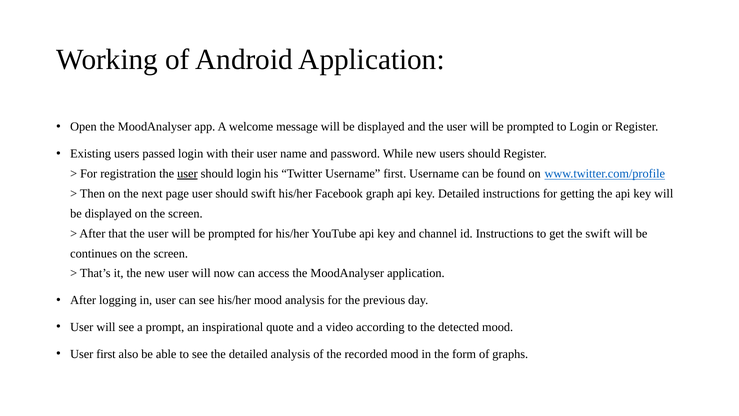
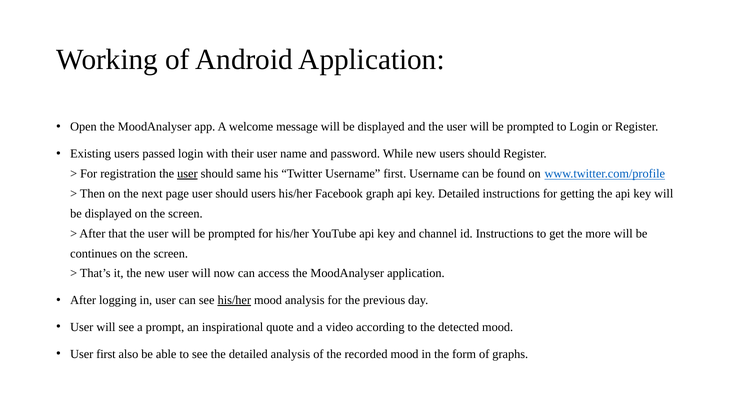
should login: login -> same
should swift: swift -> users
the swift: swift -> more
his/her at (234, 300) underline: none -> present
